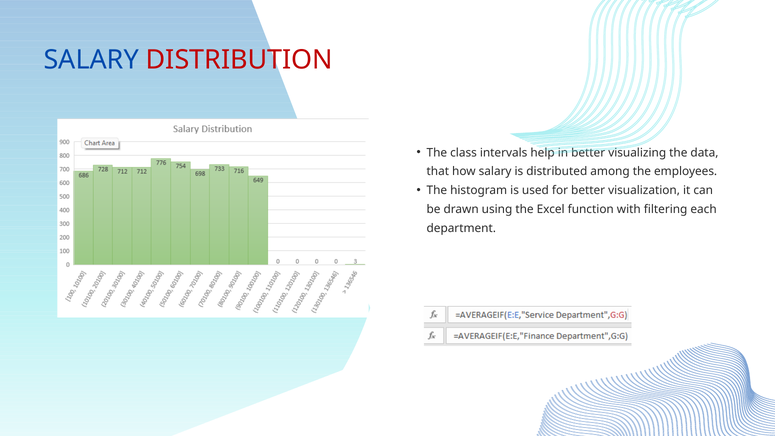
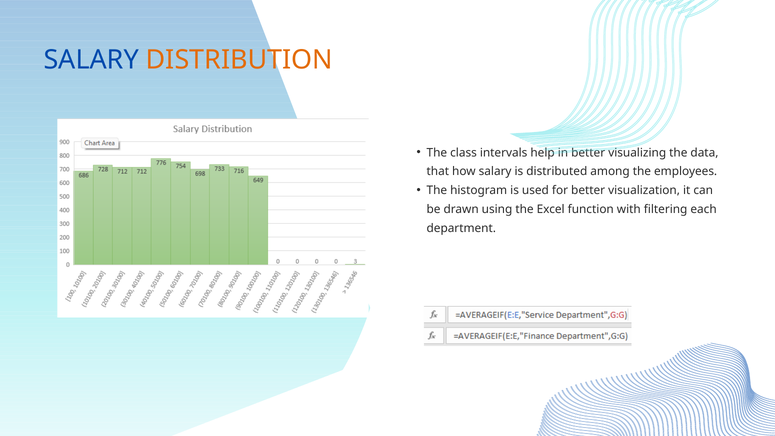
DISTRIBUTION colour: red -> orange
